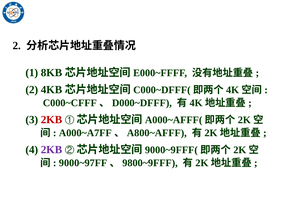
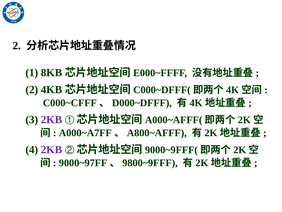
2KB at (52, 119) colour: red -> purple
